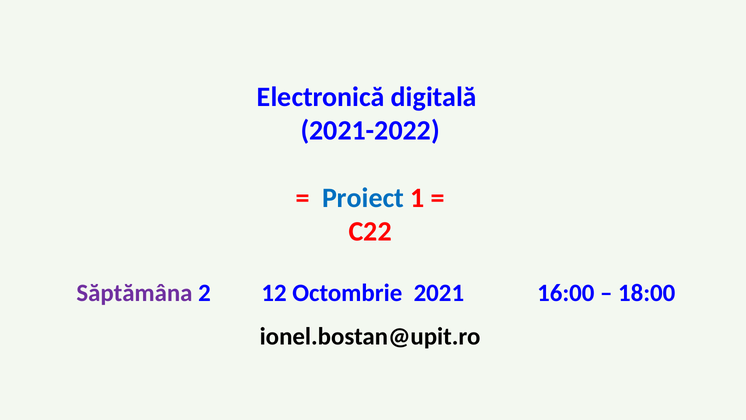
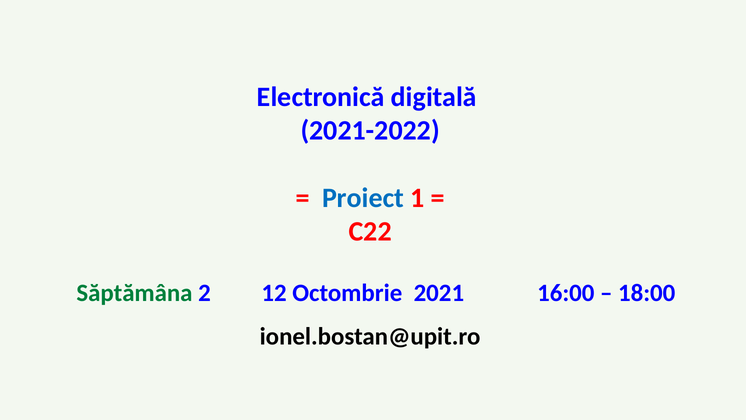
Săptămâna colour: purple -> green
